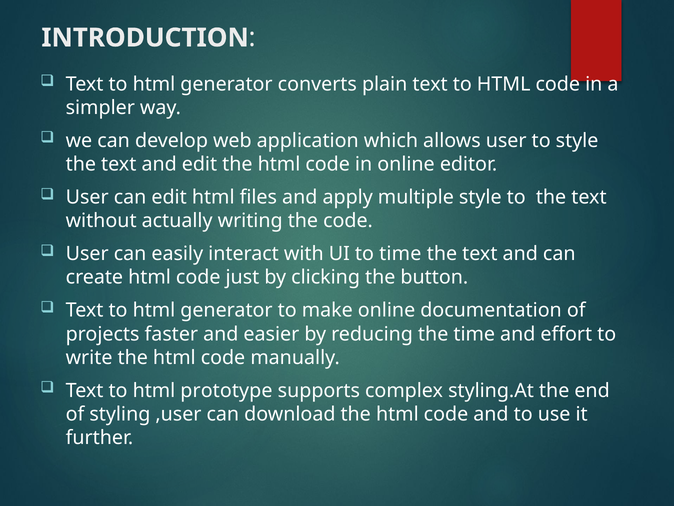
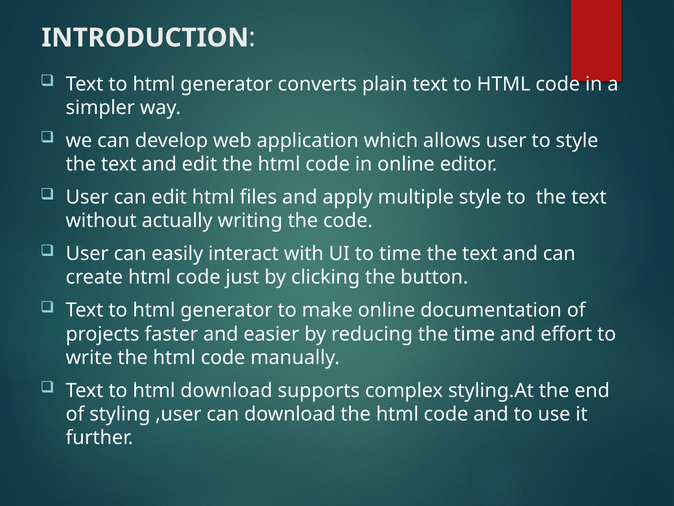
html prototype: prototype -> download
